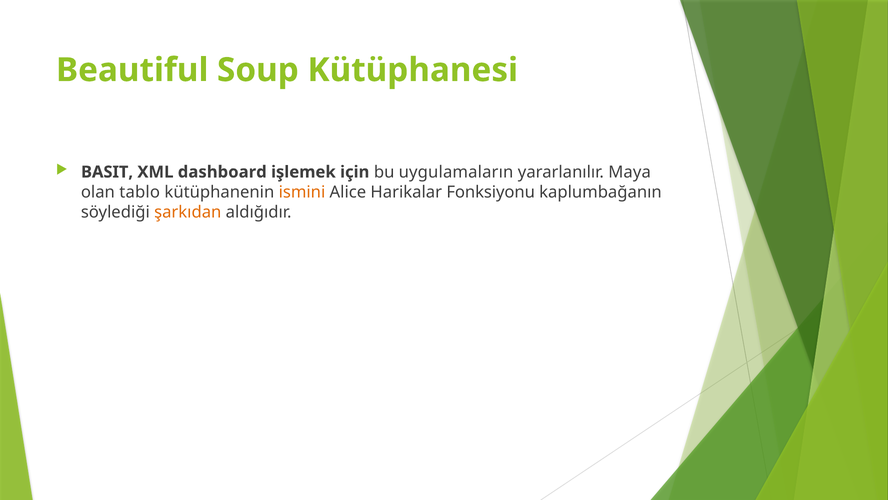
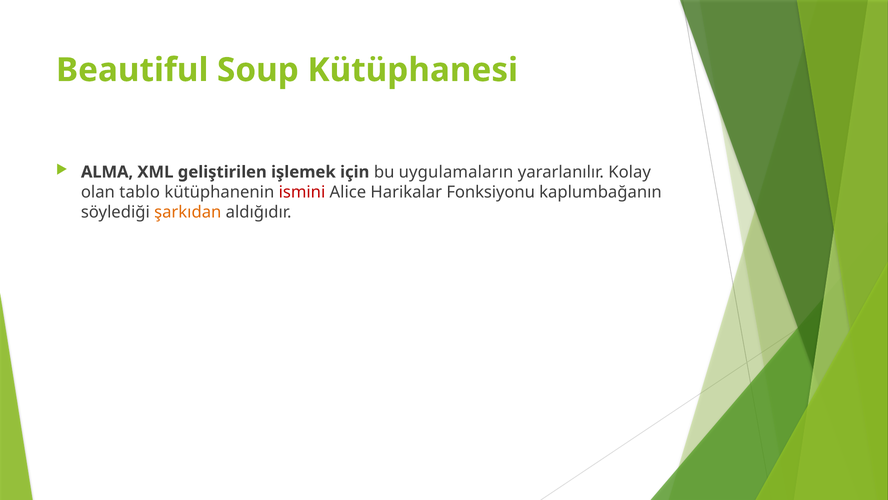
BASIT: BASIT -> ALMA
dashboard: dashboard -> geliştirilen
Maya: Maya -> Kolay
ismini colour: orange -> red
